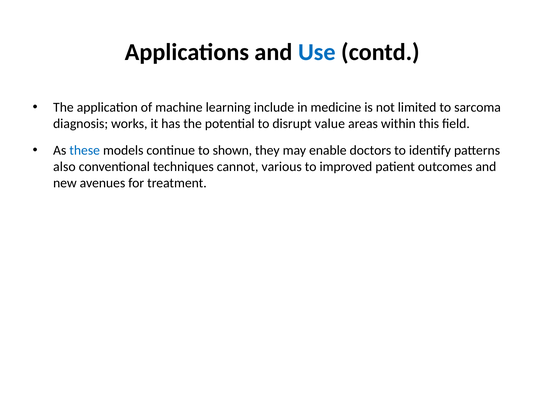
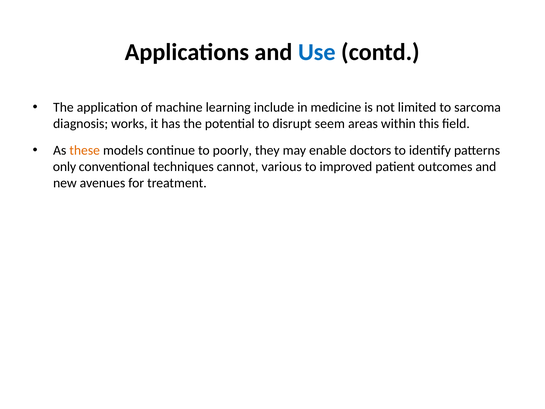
value: value -> seem
these colour: blue -> orange
shown: shown -> poorly
also: also -> only
